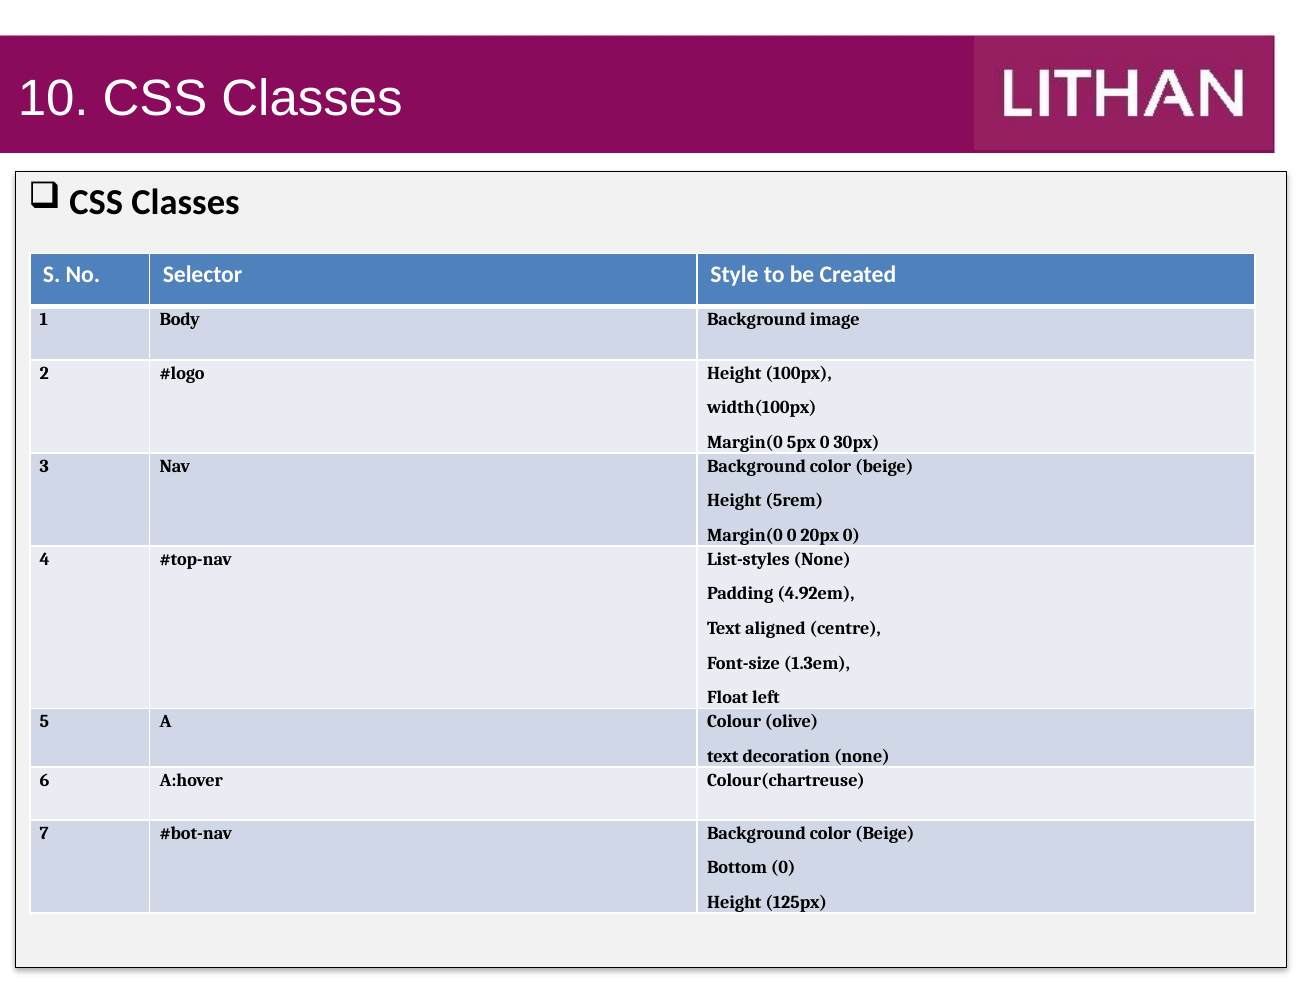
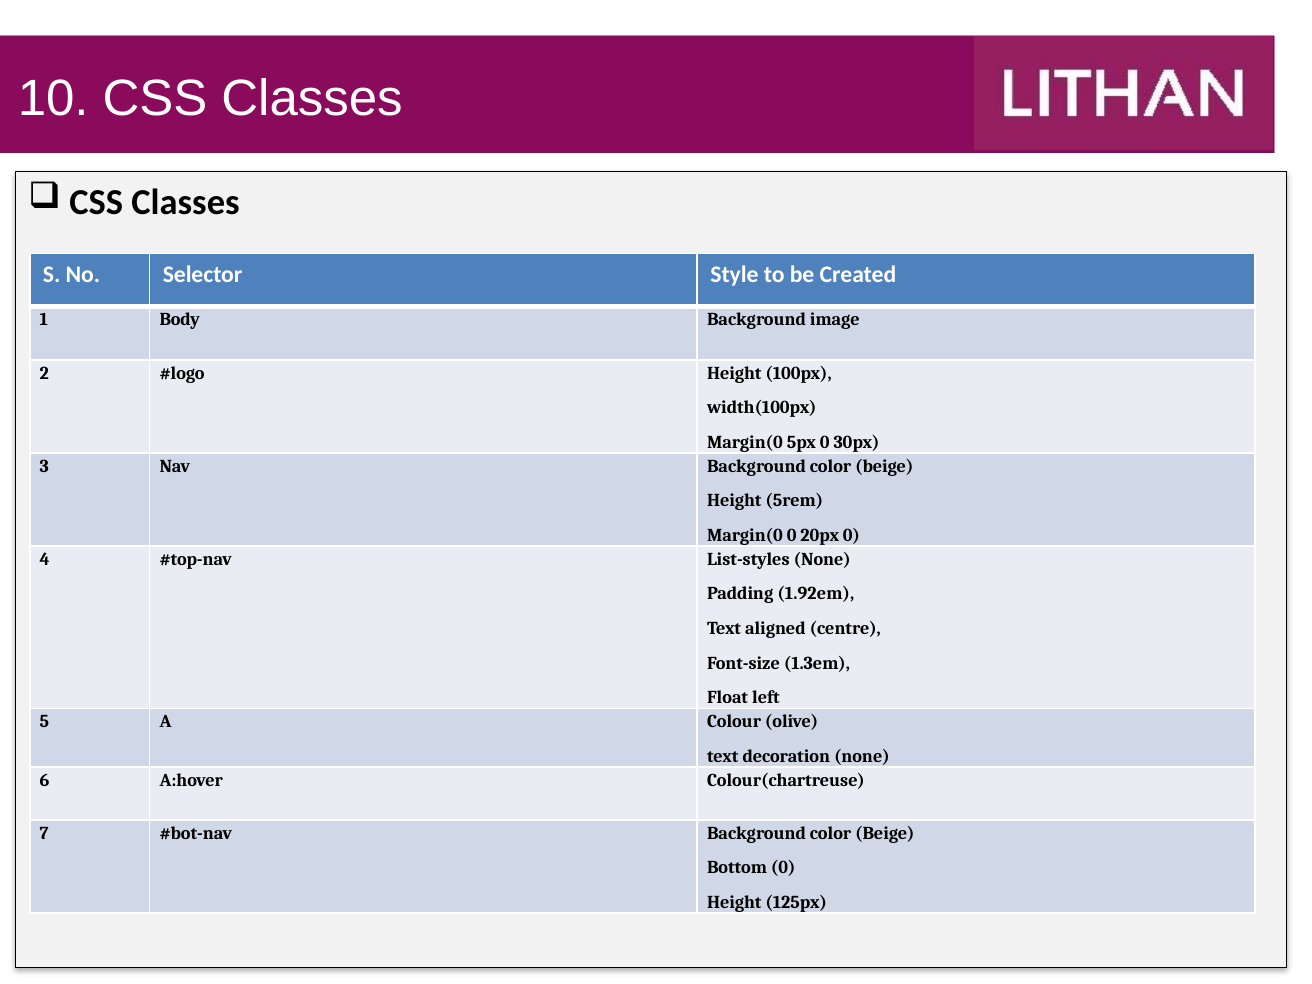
4.92em: 4.92em -> 1.92em
